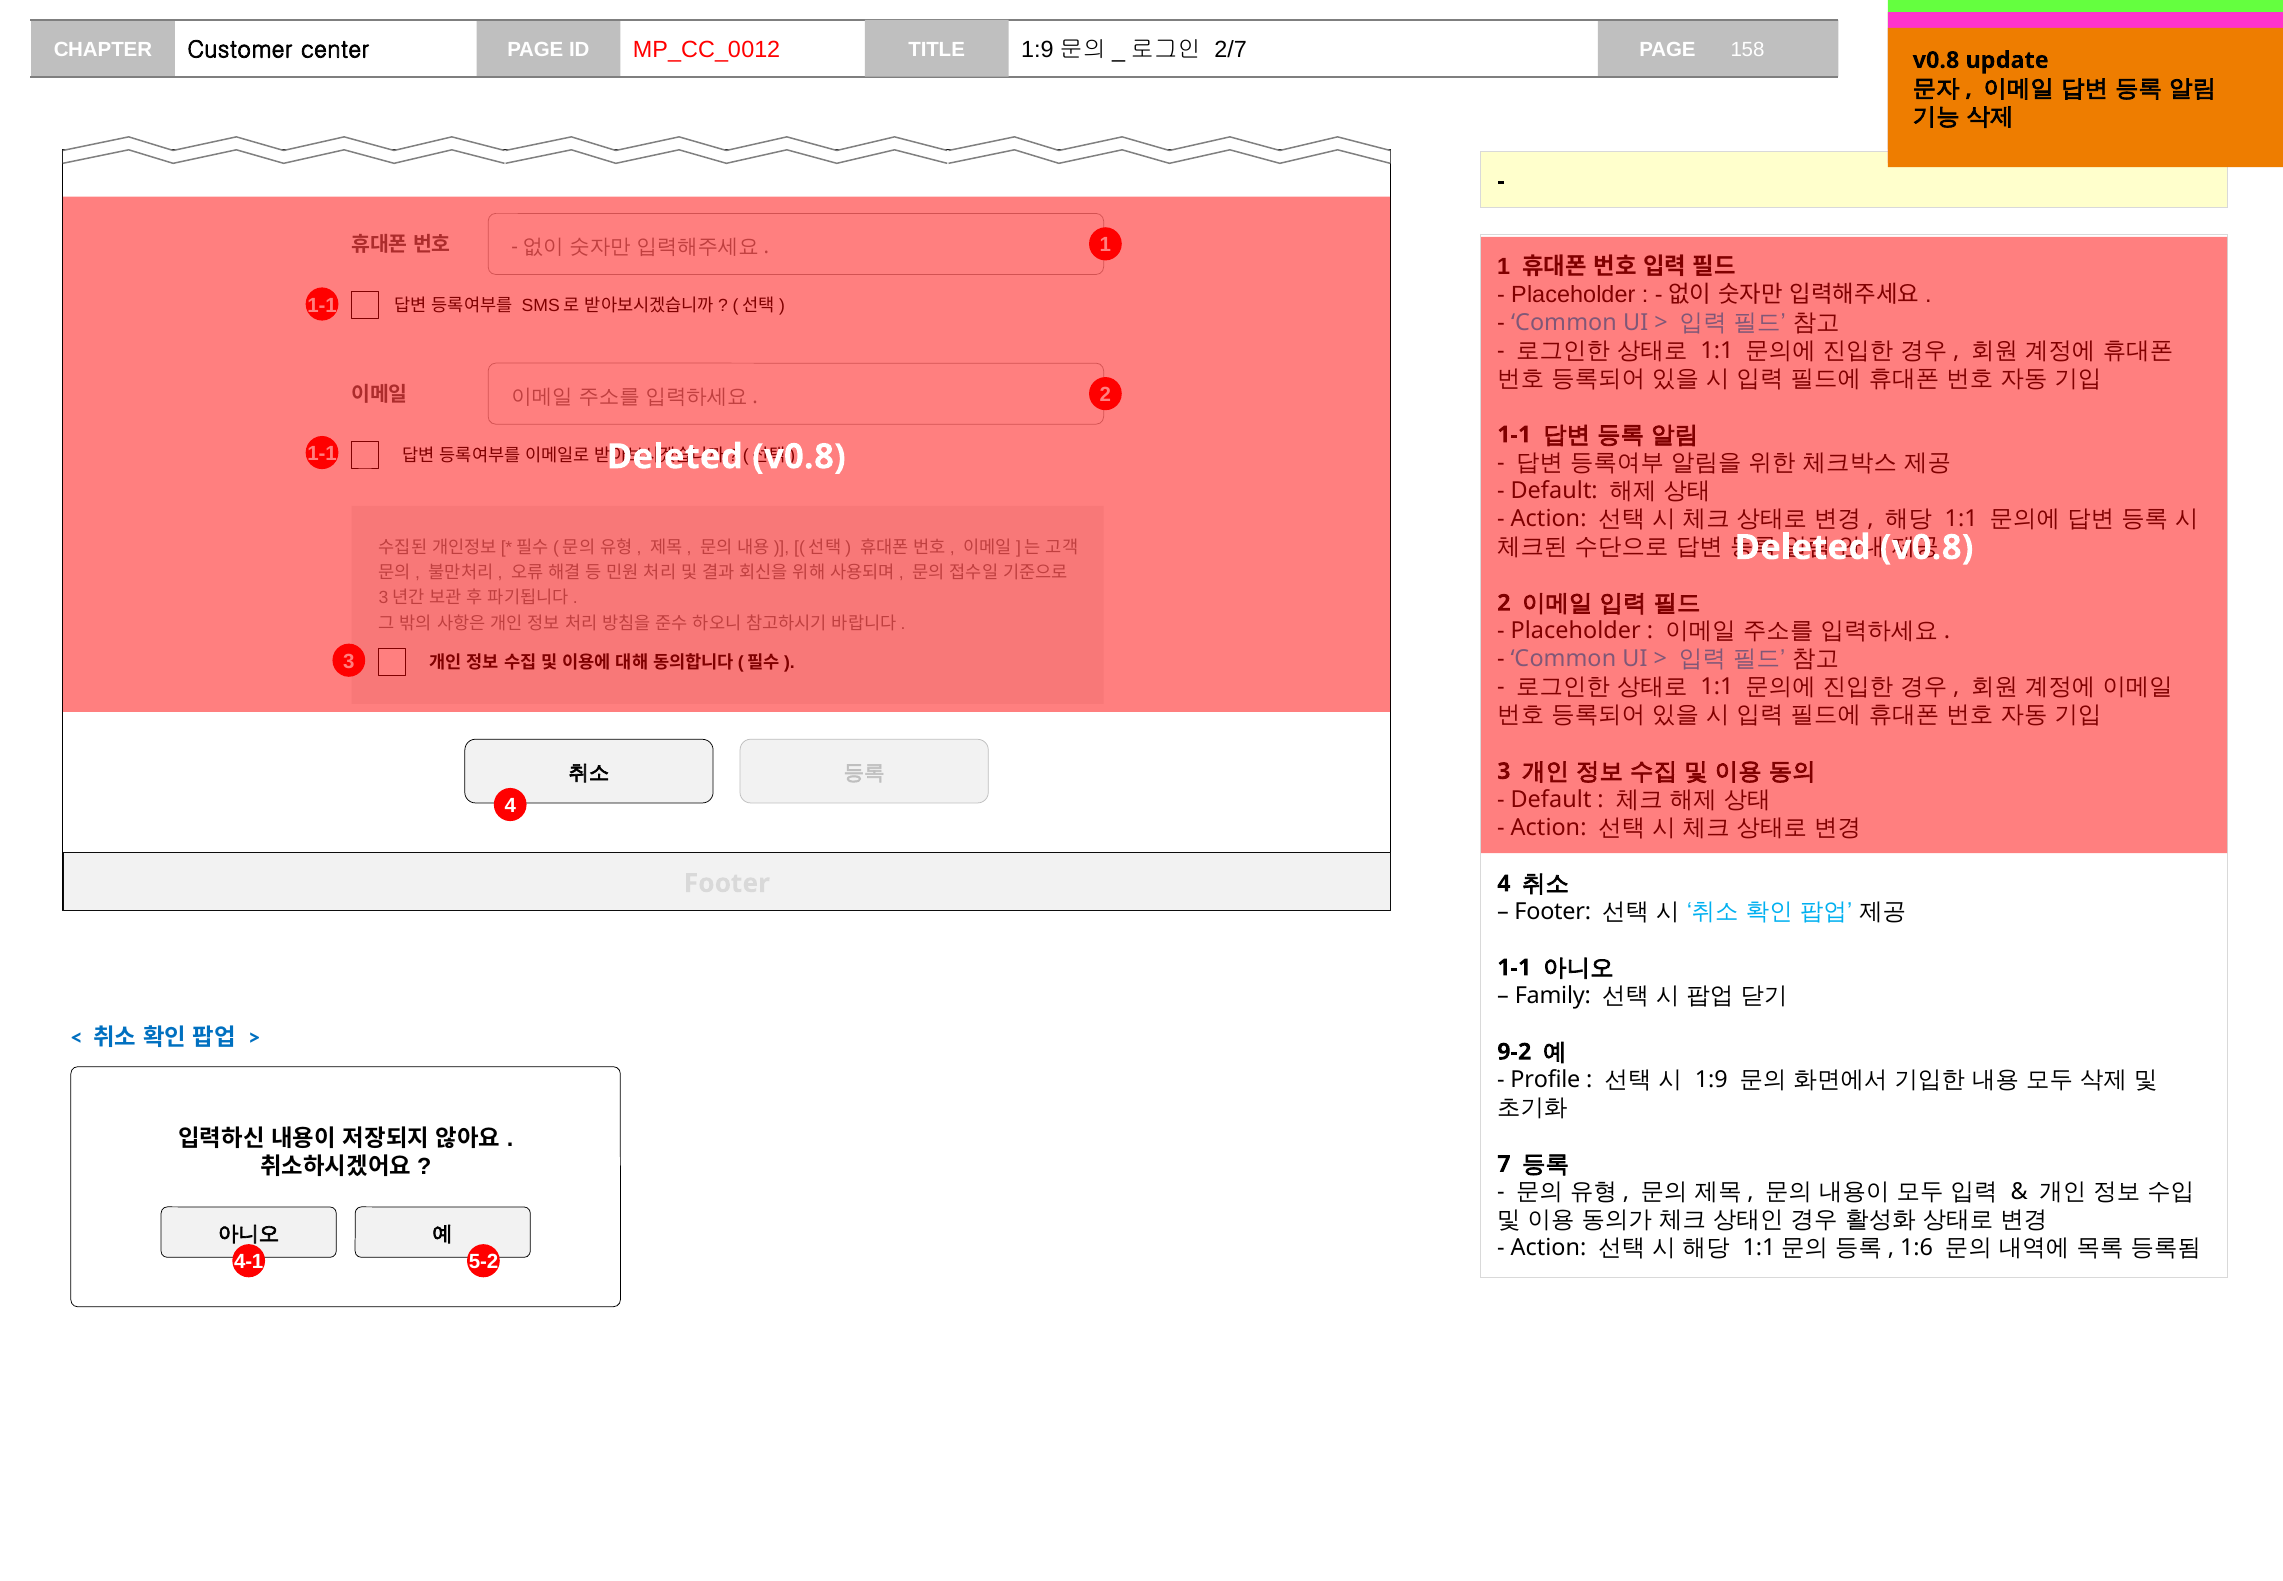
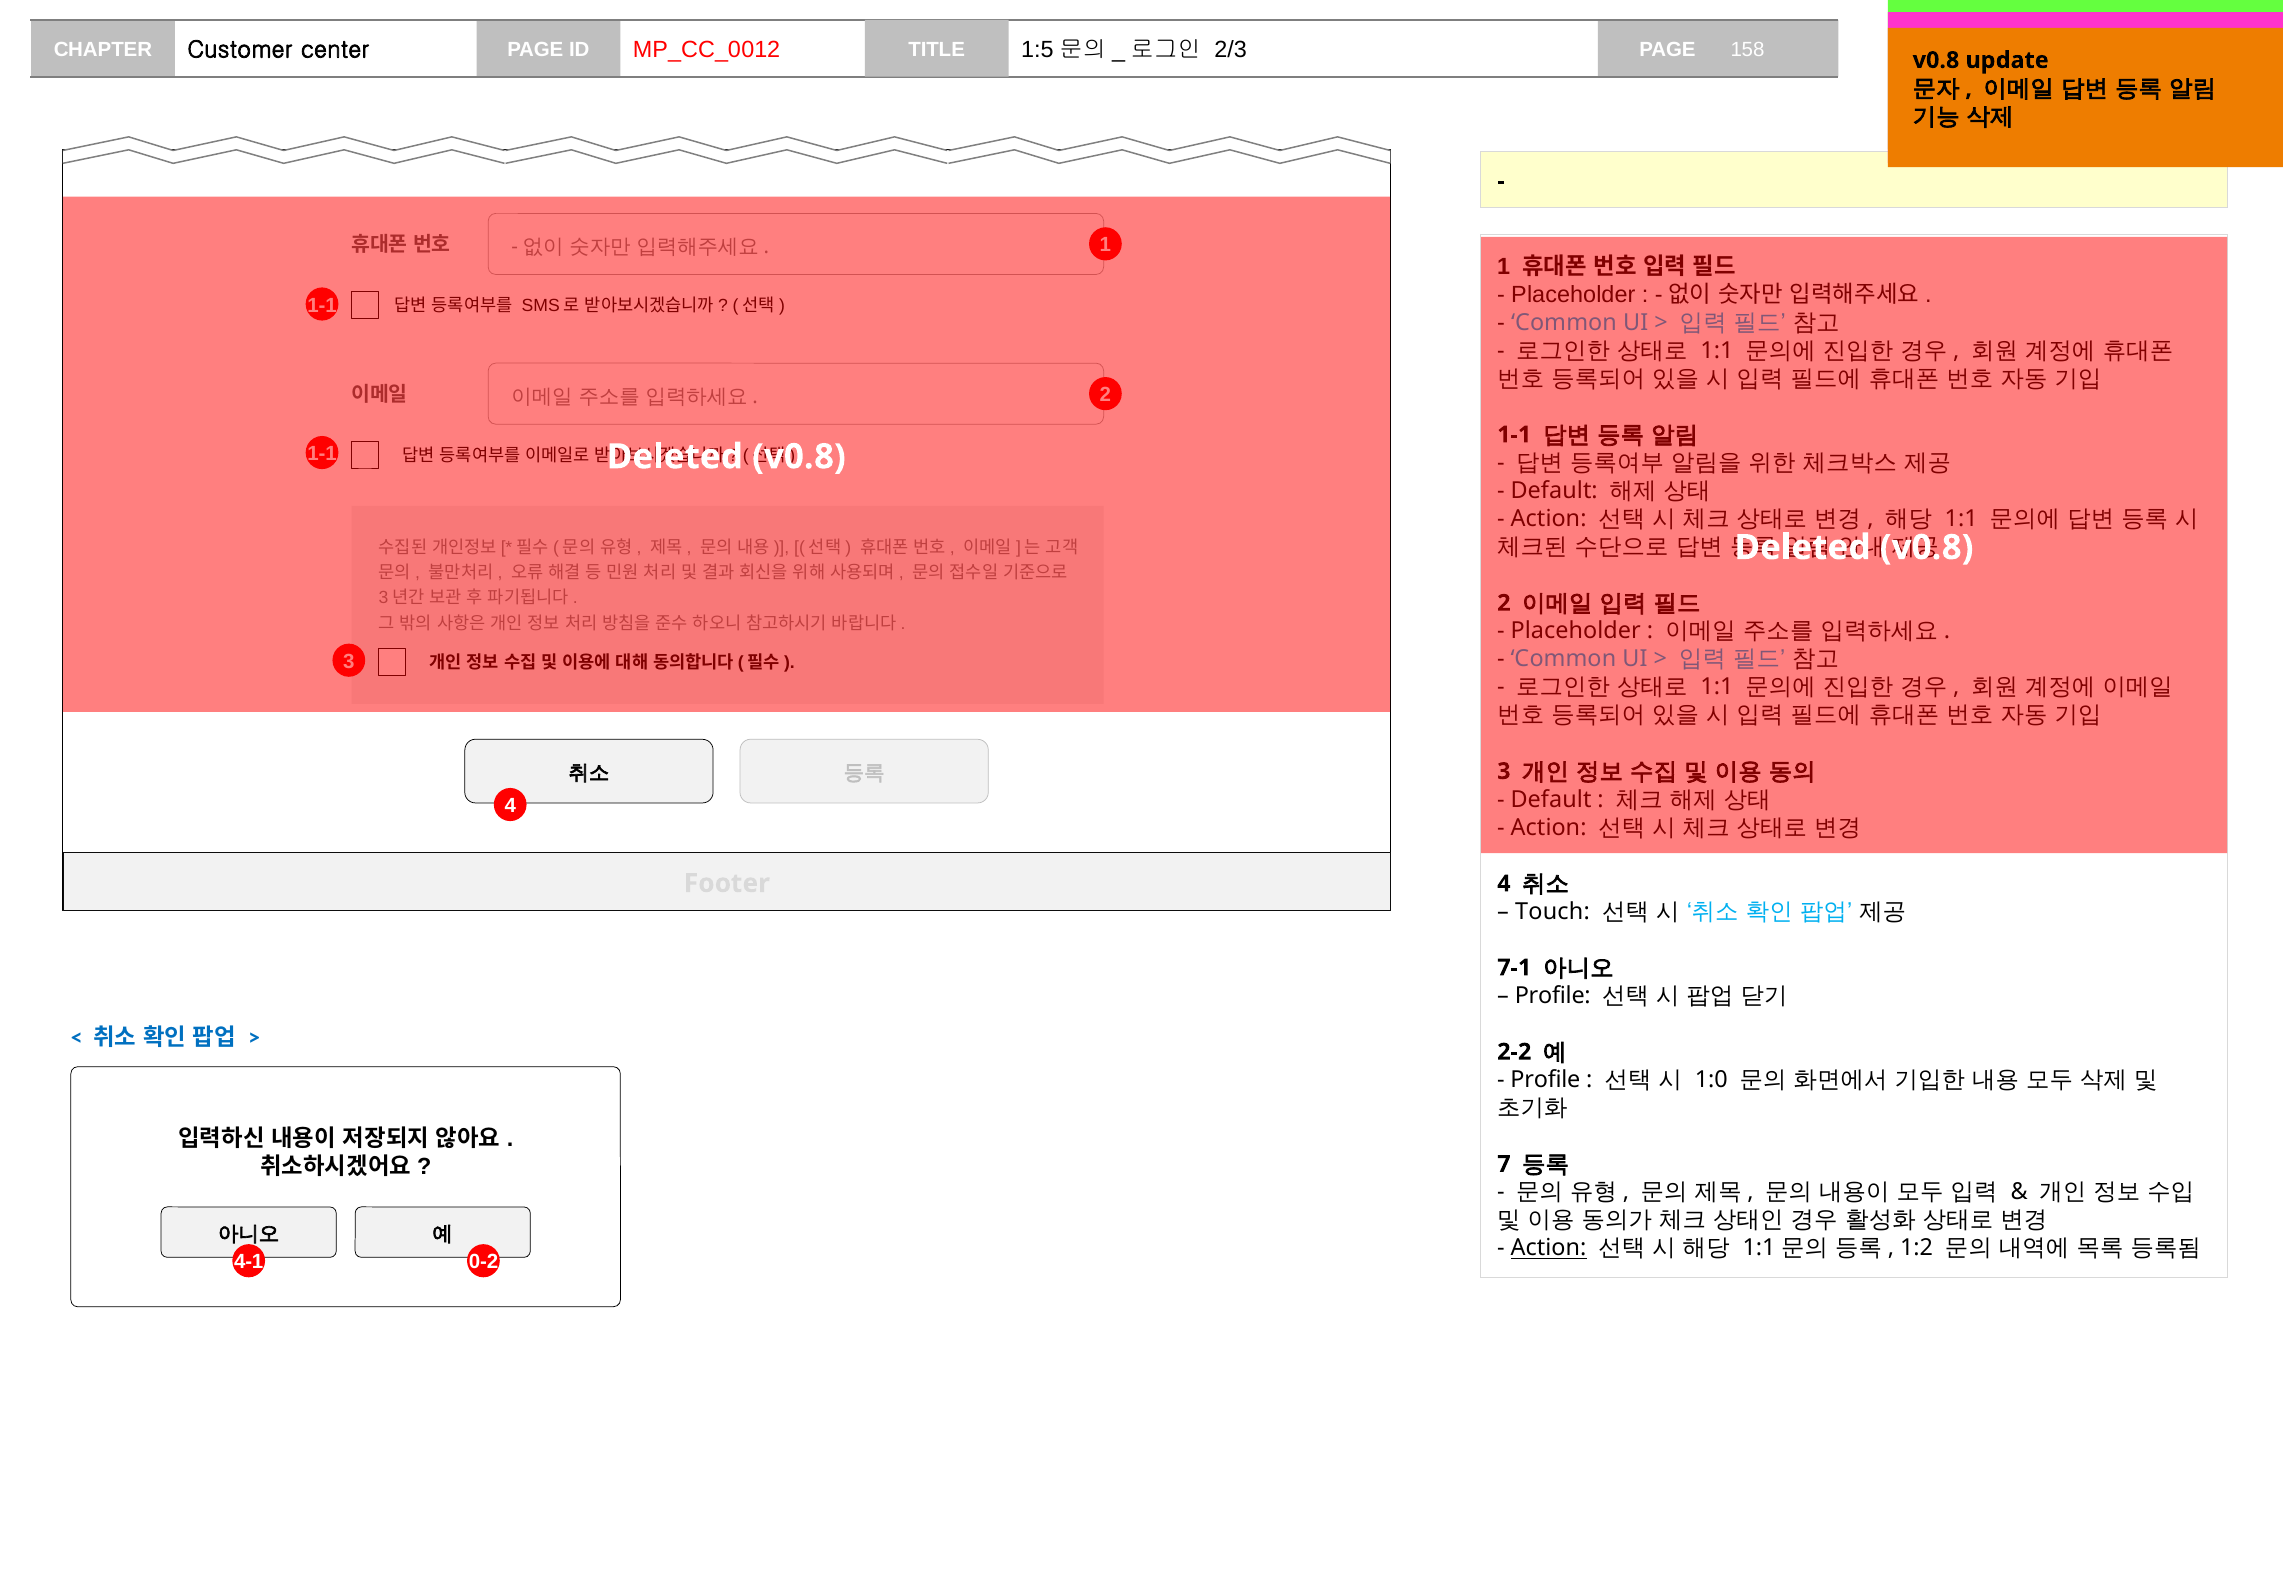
center 1:9: 1:9 -> 1:5
2/7: 2/7 -> 2/3
Footer at (1553, 911): Footer -> Touch
1-1 at (1514, 967): 1-1 -> 7-1
Family at (1553, 995): Family -> Profile
9-2: 9-2 -> 2-2
1:9 at (1711, 1080): 1:9 -> 1:0
Action at (1549, 1248) underline: none -> present
1:6: 1:6 -> 1:2
5-2: 5-2 -> 0-2
